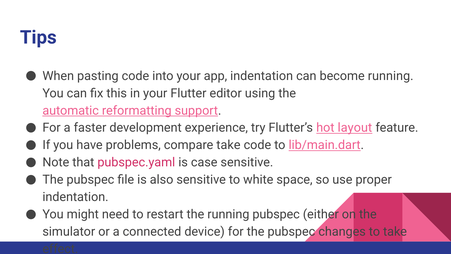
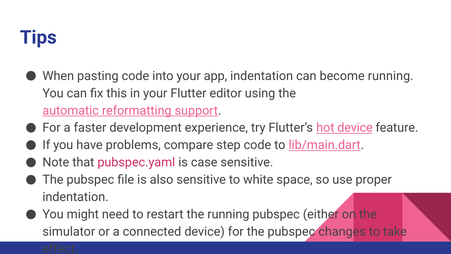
hot layout: layout -> device
compare take: take -> step
